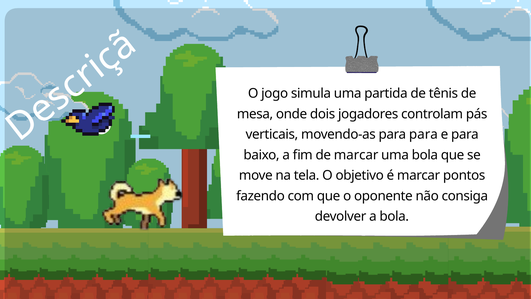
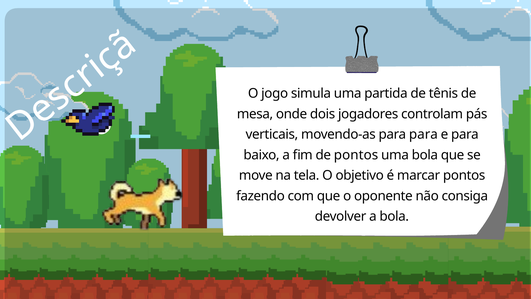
de marcar: marcar -> pontos
